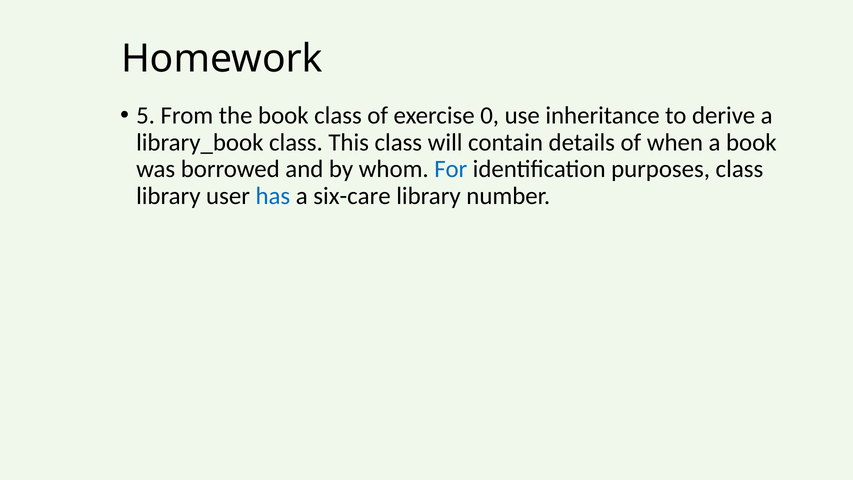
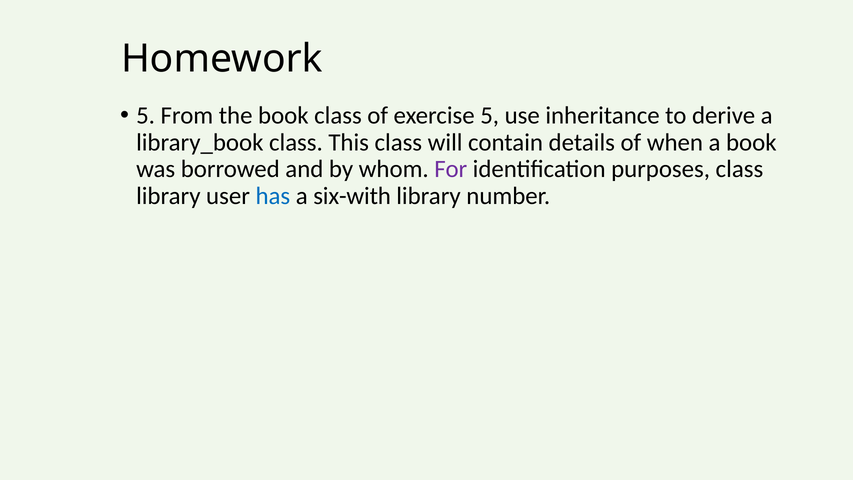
exercise 0: 0 -> 5
For colour: blue -> purple
six-care: six-care -> six-with
